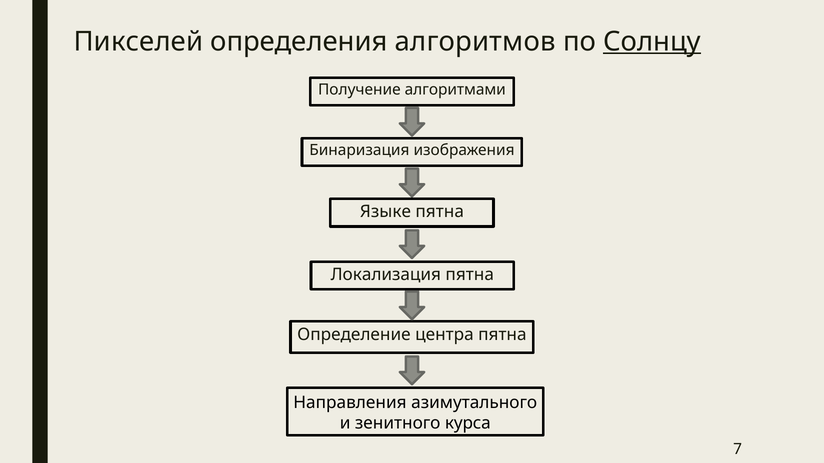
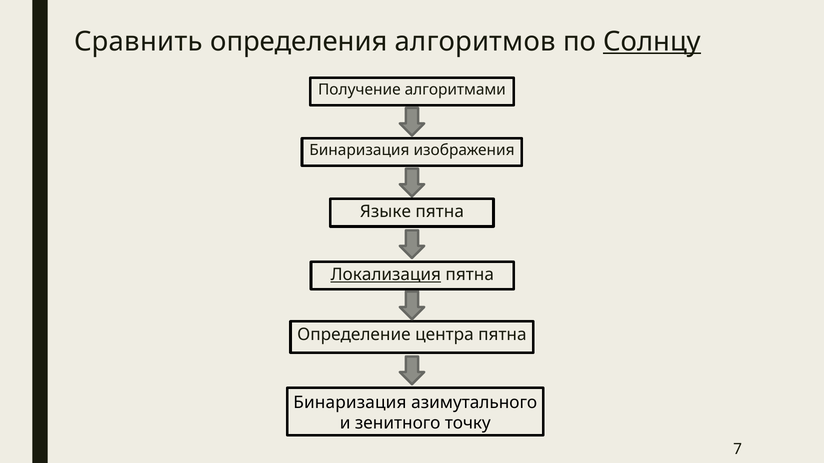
Пикселей: Пикселей -> Сравнить
Локализация underline: none -> present
Направления at (350, 403): Направления -> Бинаризация
курса: курса -> точку
